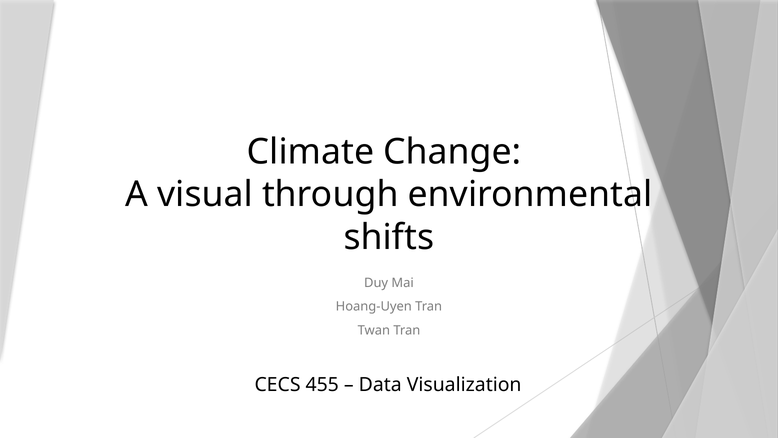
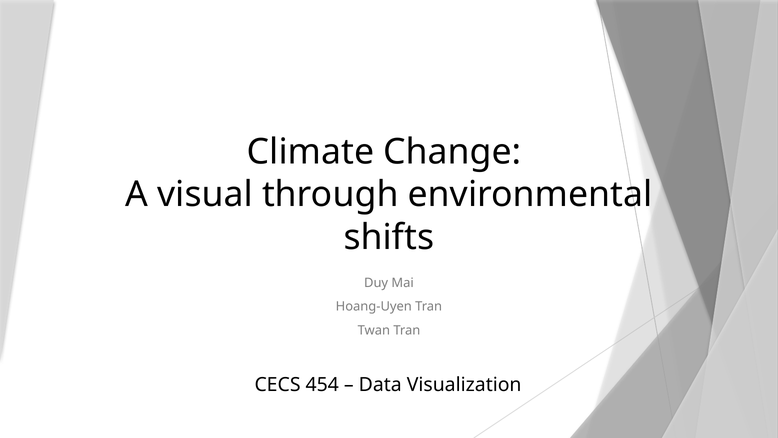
455: 455 -> 454
